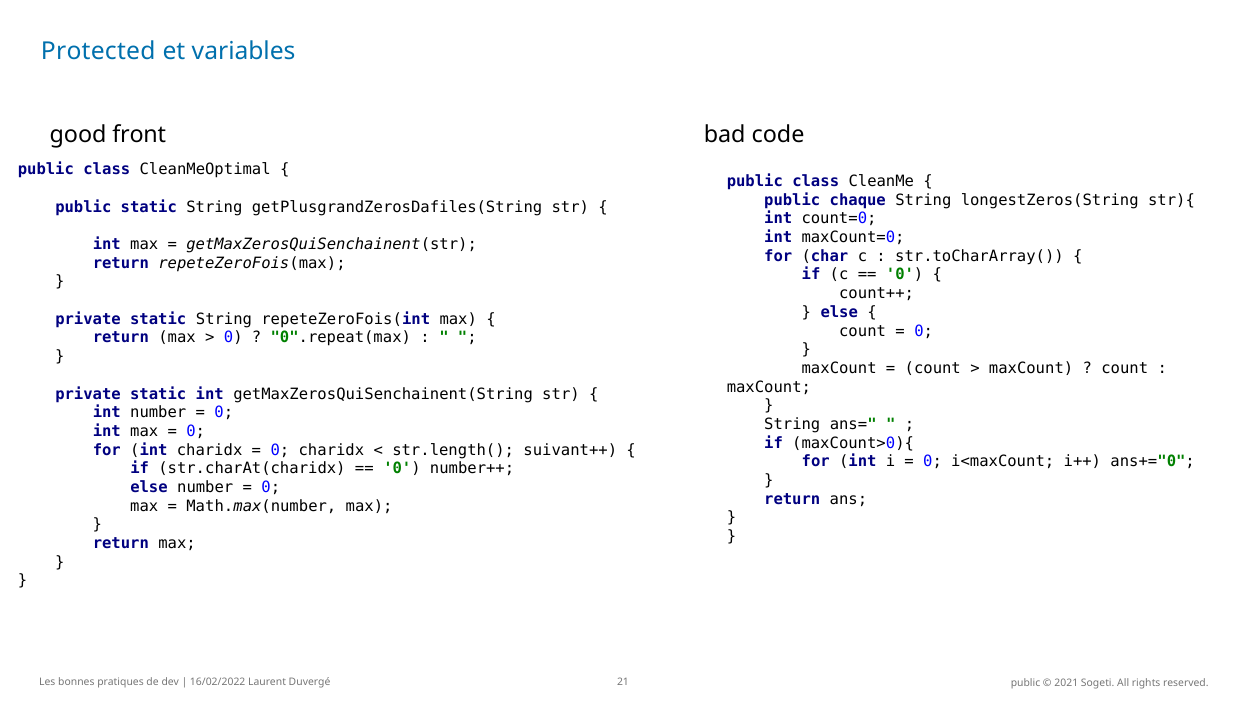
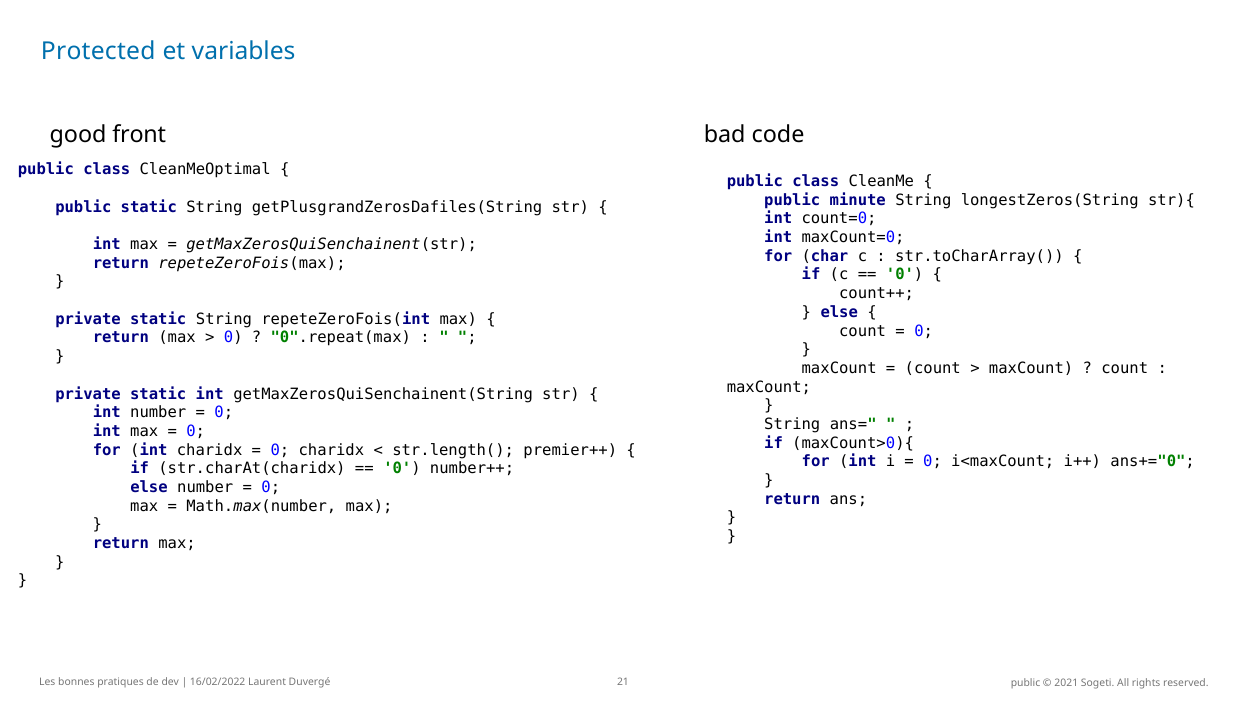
chaque: chaque -> minute
suivant++: suivant++ -> premier++
